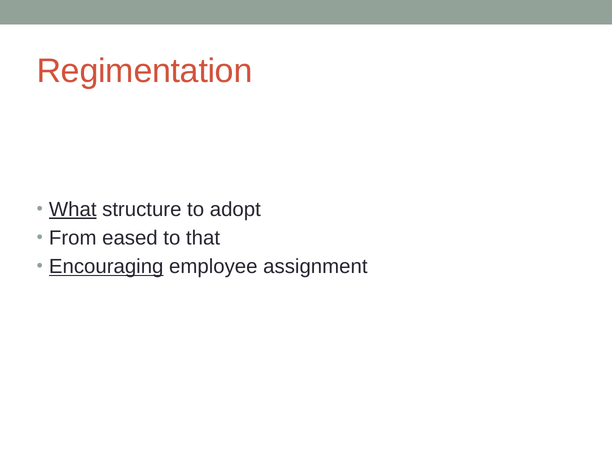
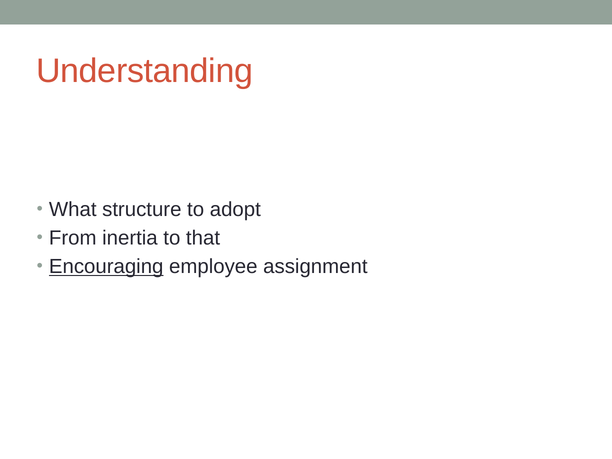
Regimentation: Regimentation -> Understanding
What underline: present -> none
eased: eased -> inertia
